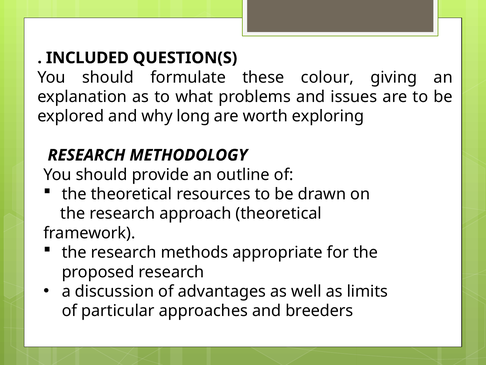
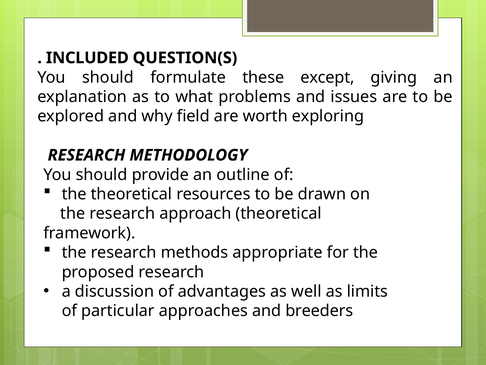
colour: colour -> except
long: long -> field
